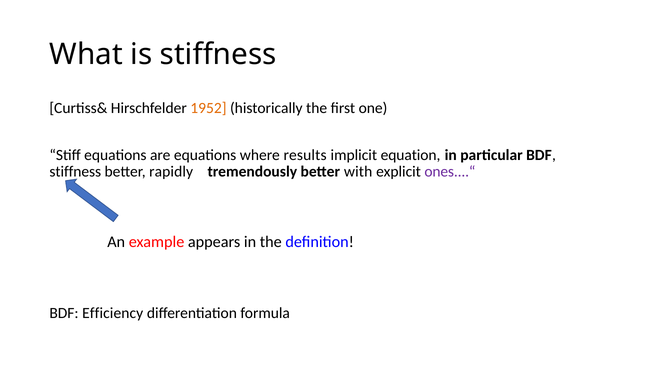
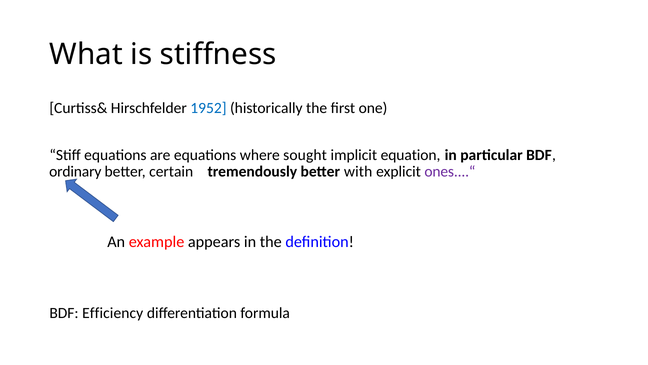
1952 colour: orange -> blue
results: results -> sought
stiffness at (75, 172): stiffness -> ordinary
rapidly: rapidly -> certain
